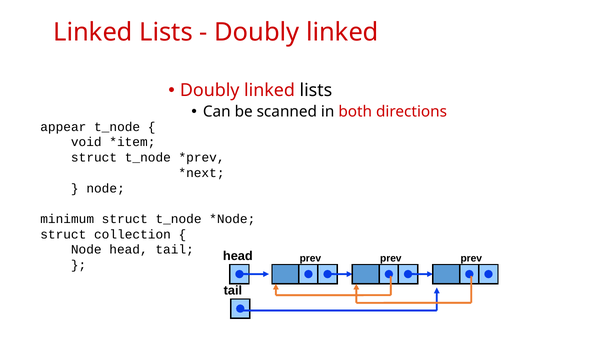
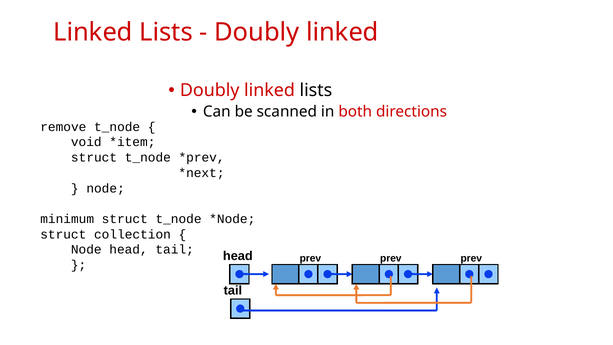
appear: appear -> remove
